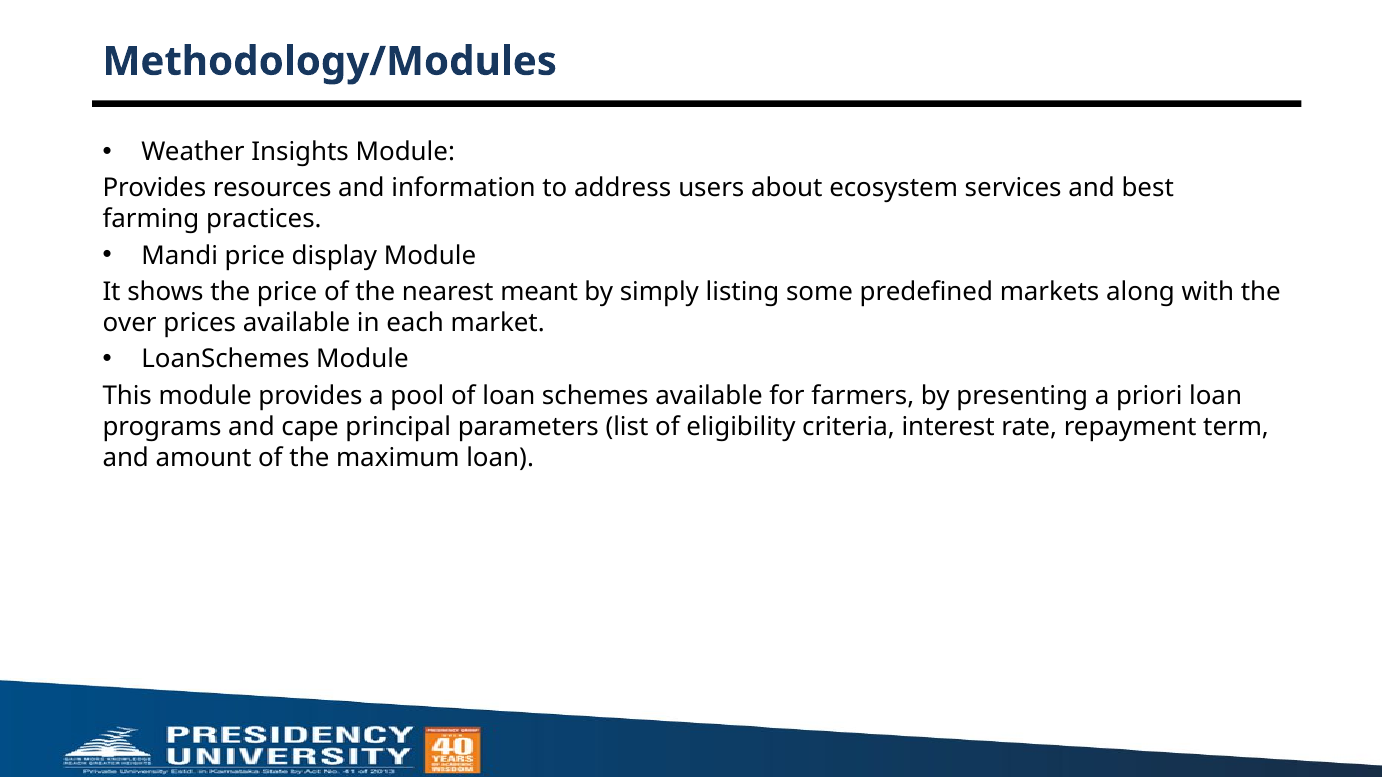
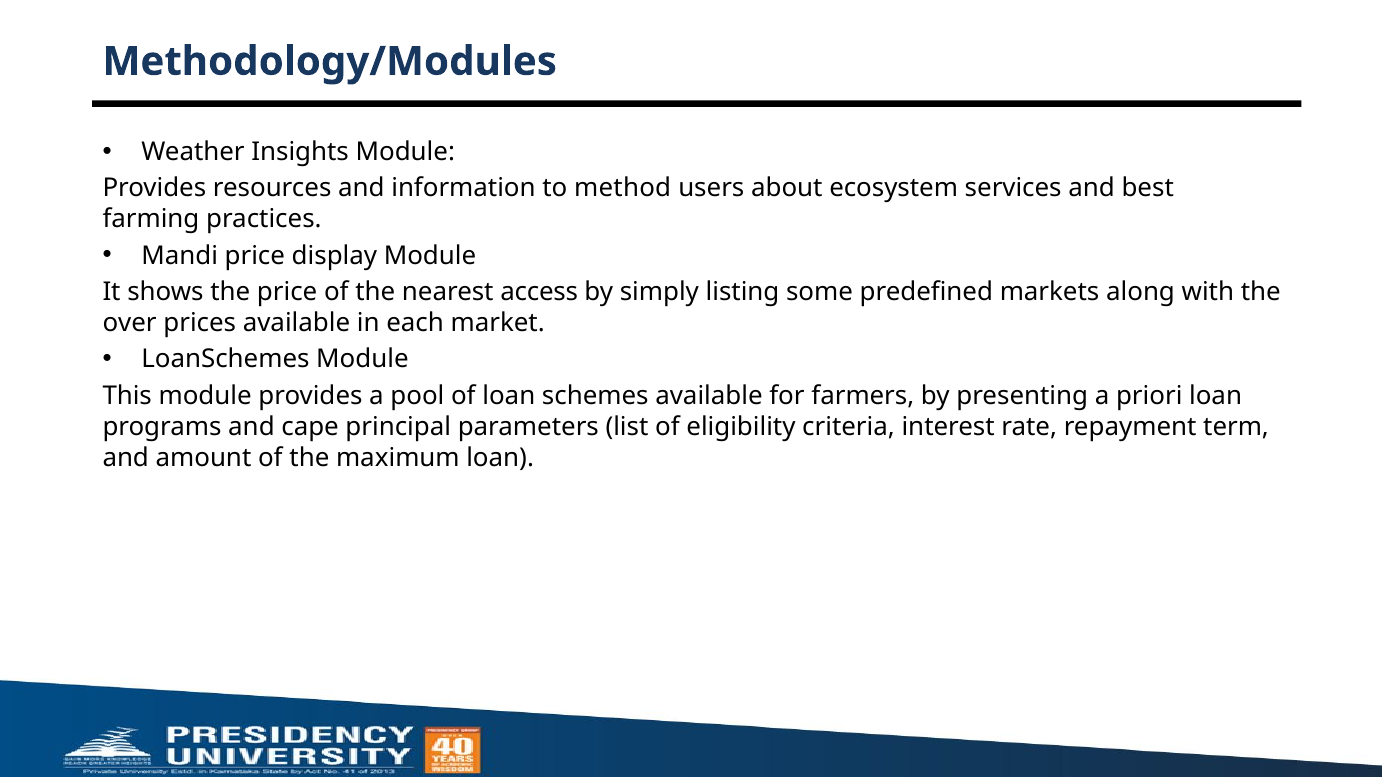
address: address -> method
meant: meant -> access
